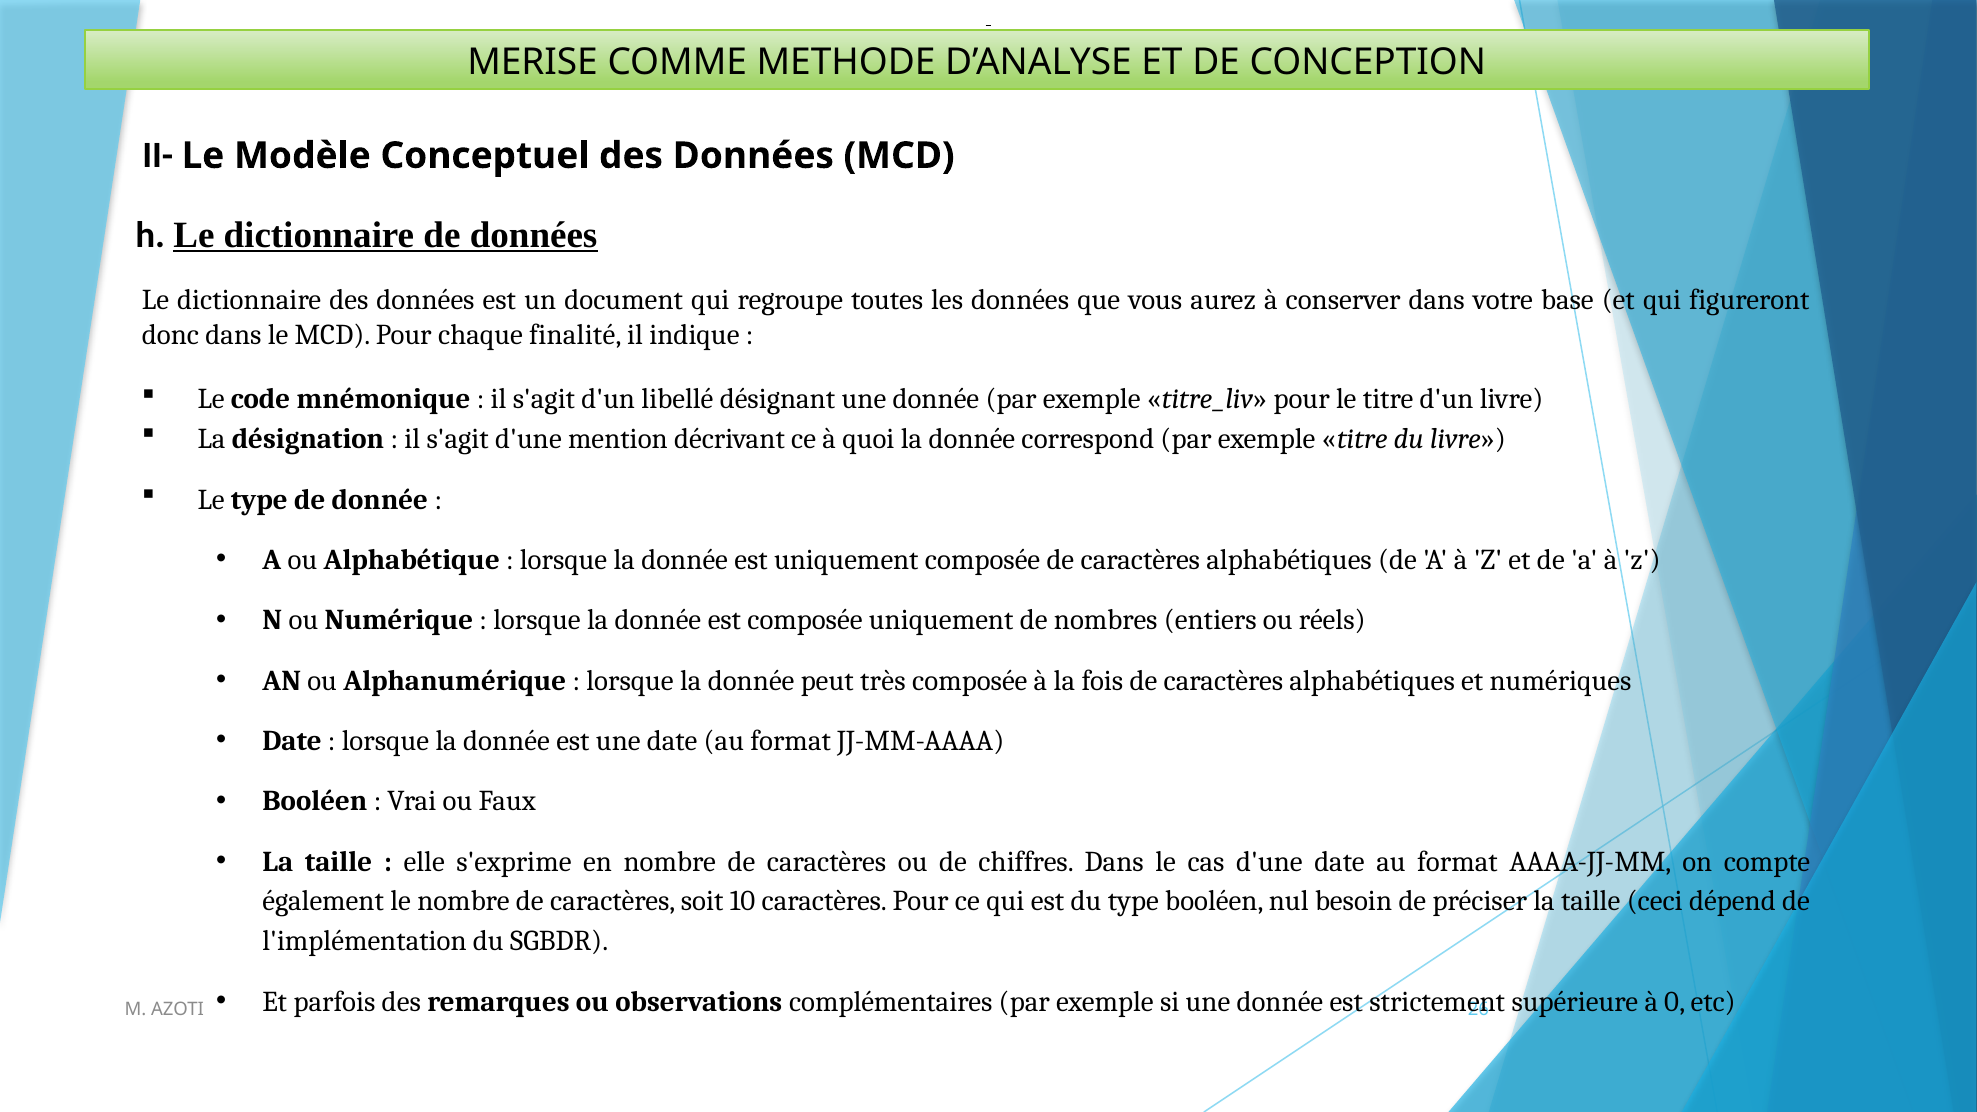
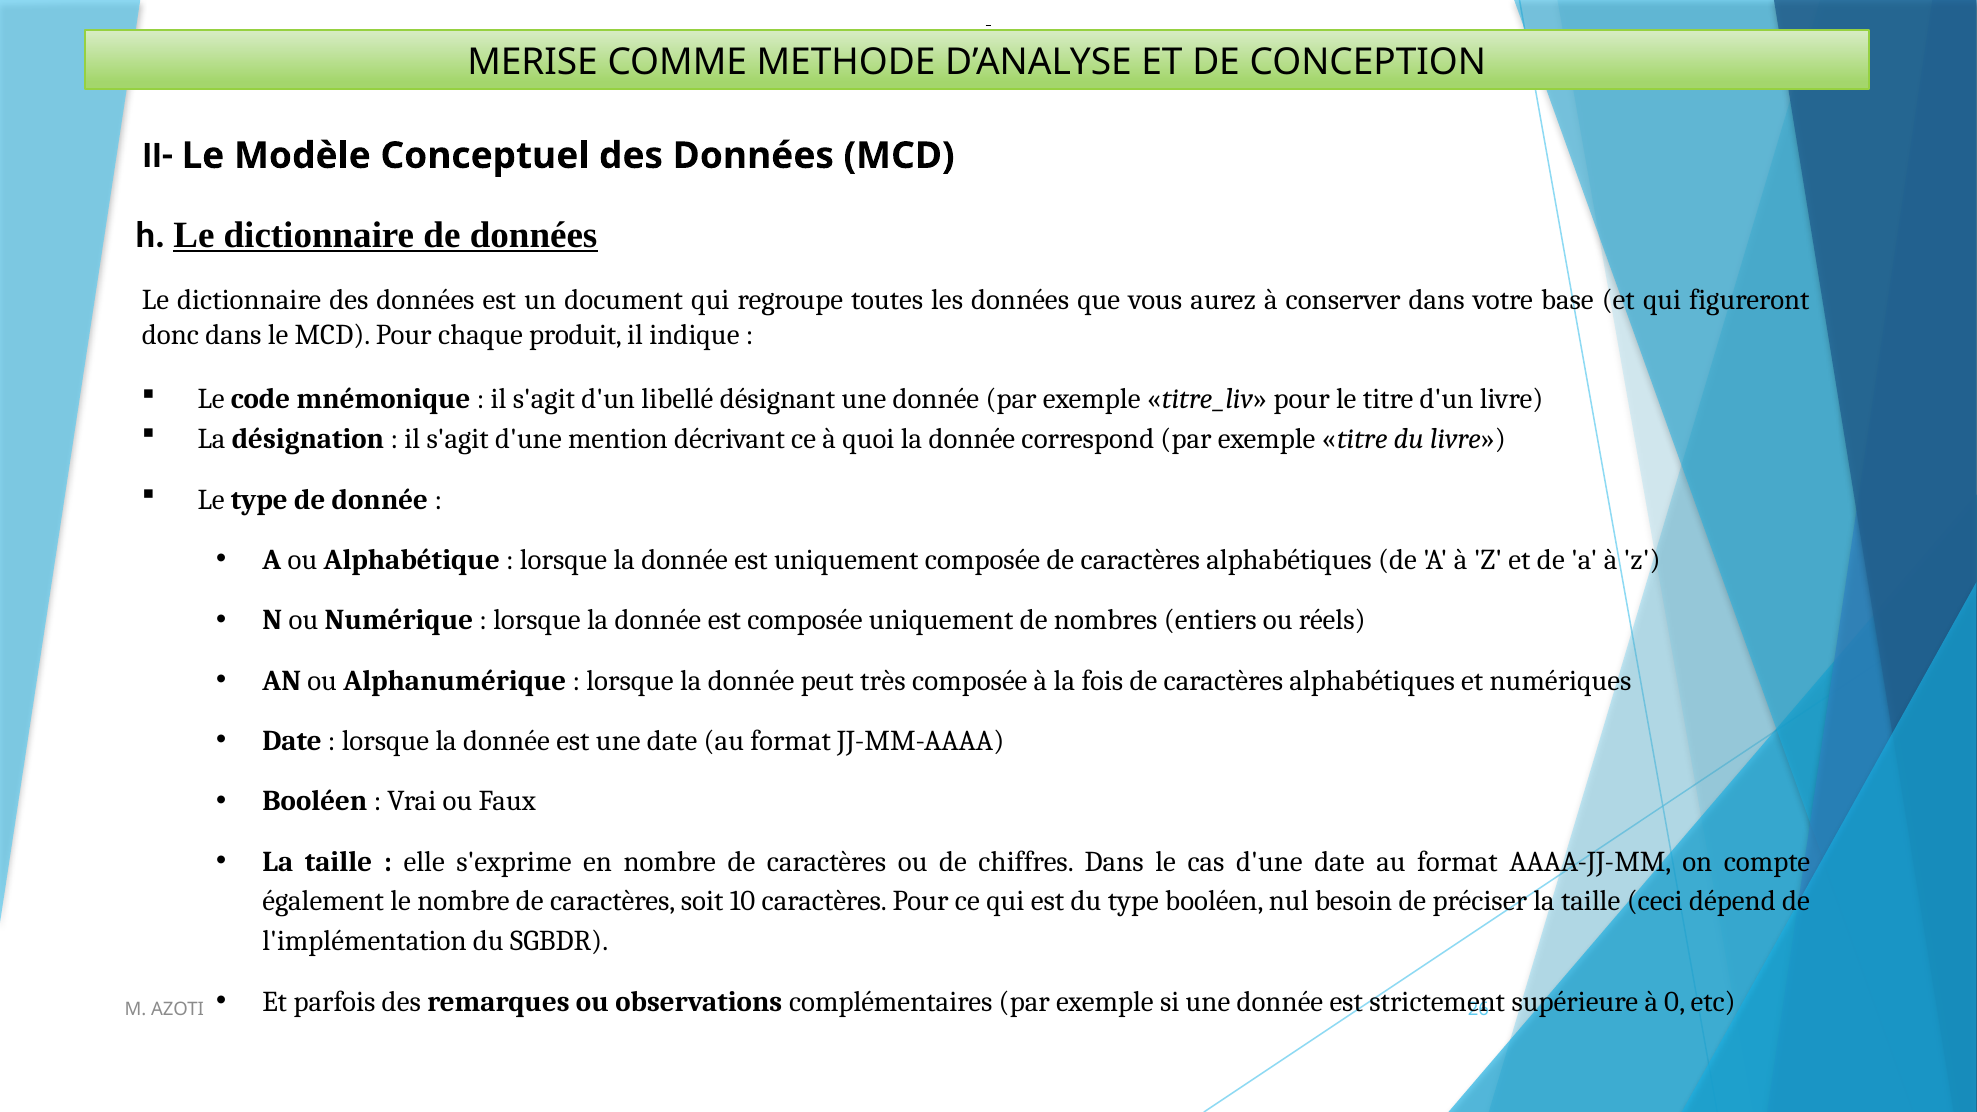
finalité: finalité -> produit
